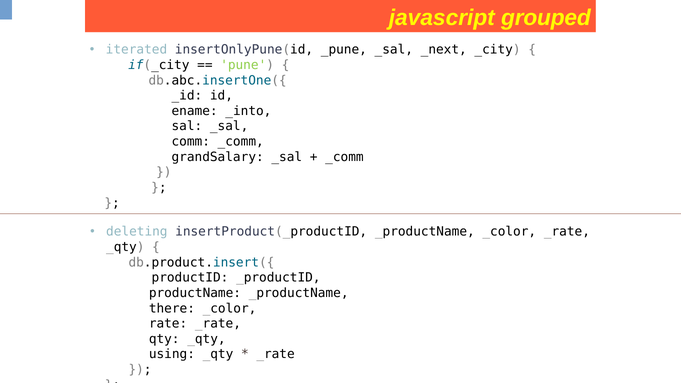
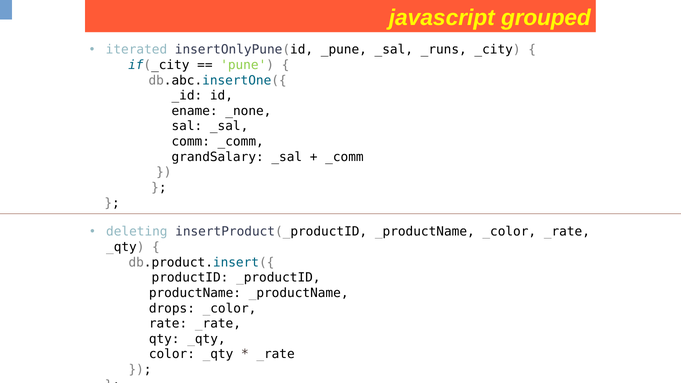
_next: _next -> _runs
_into: _into -> _none
there: there -> drops
using: using -> color
